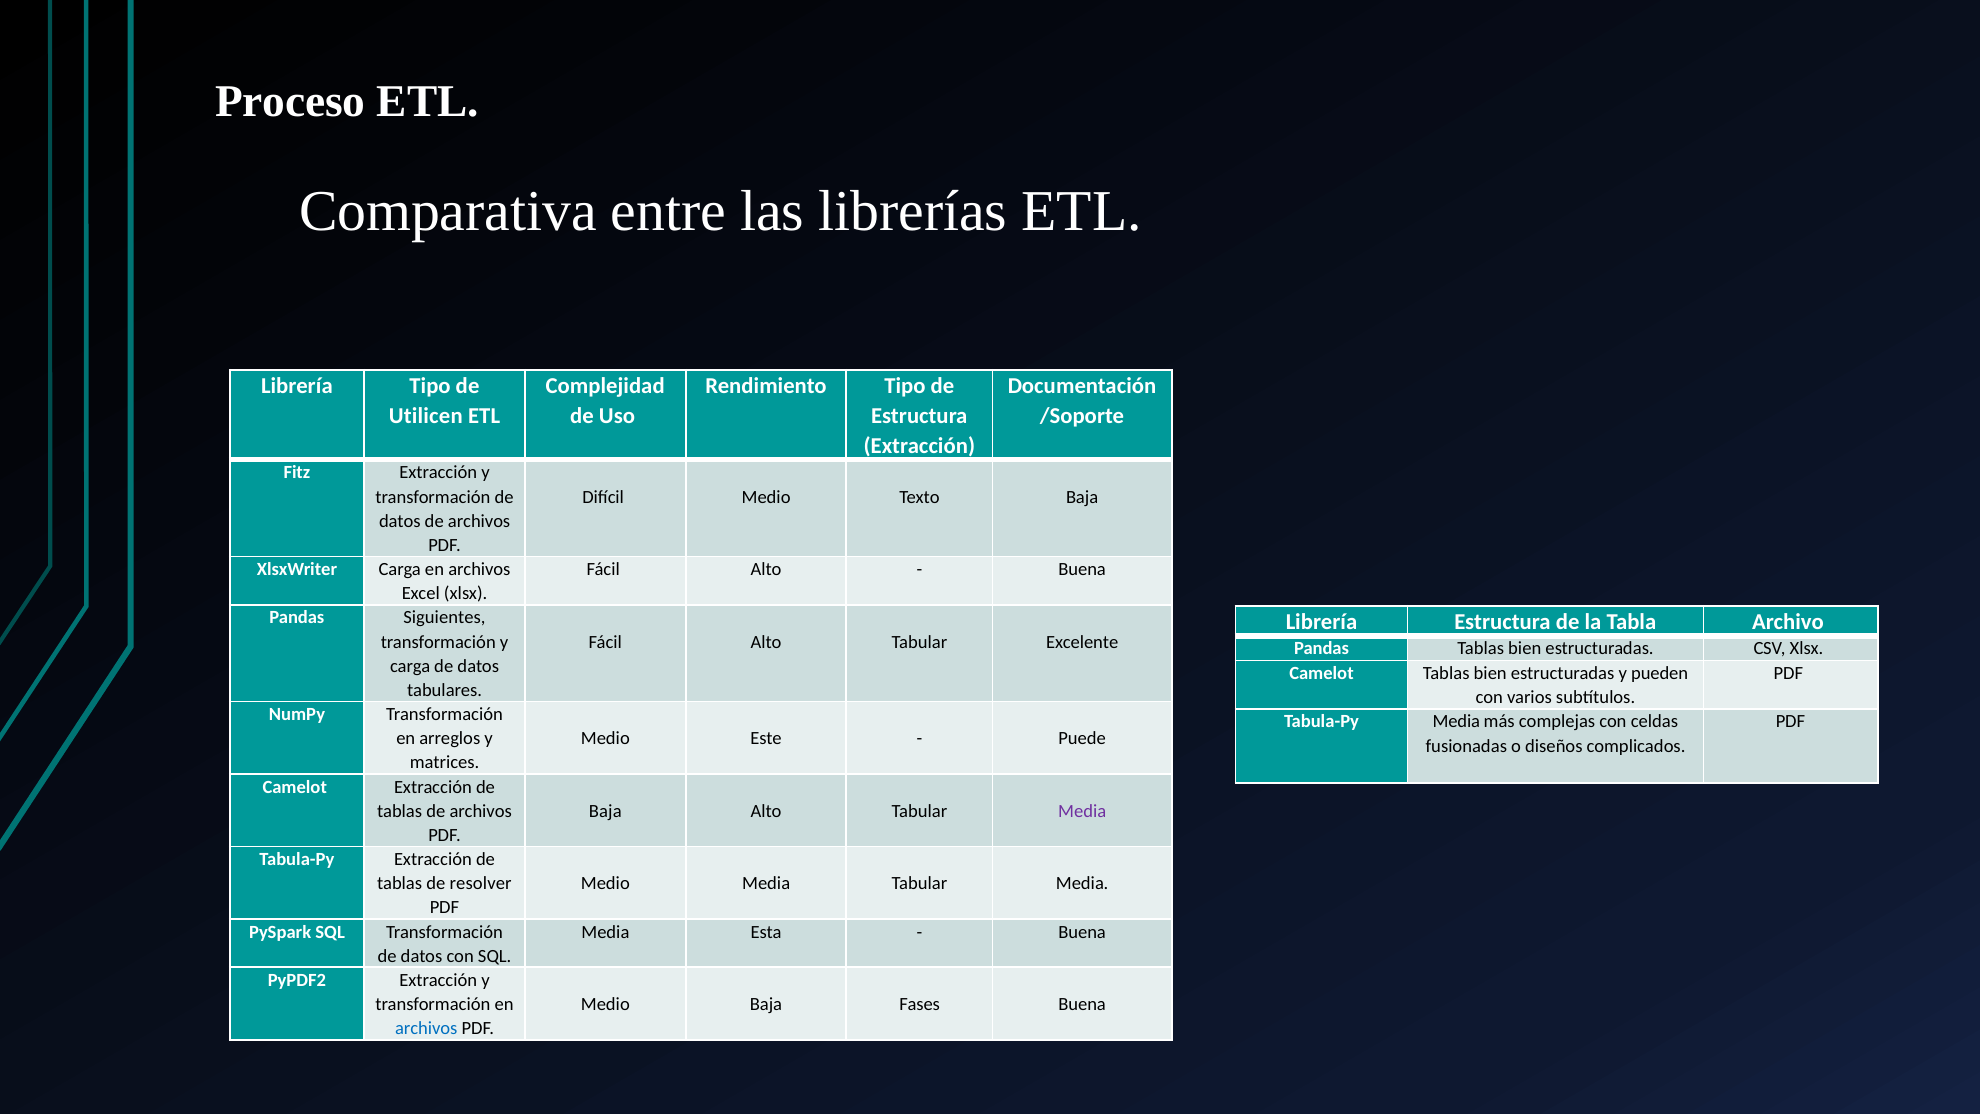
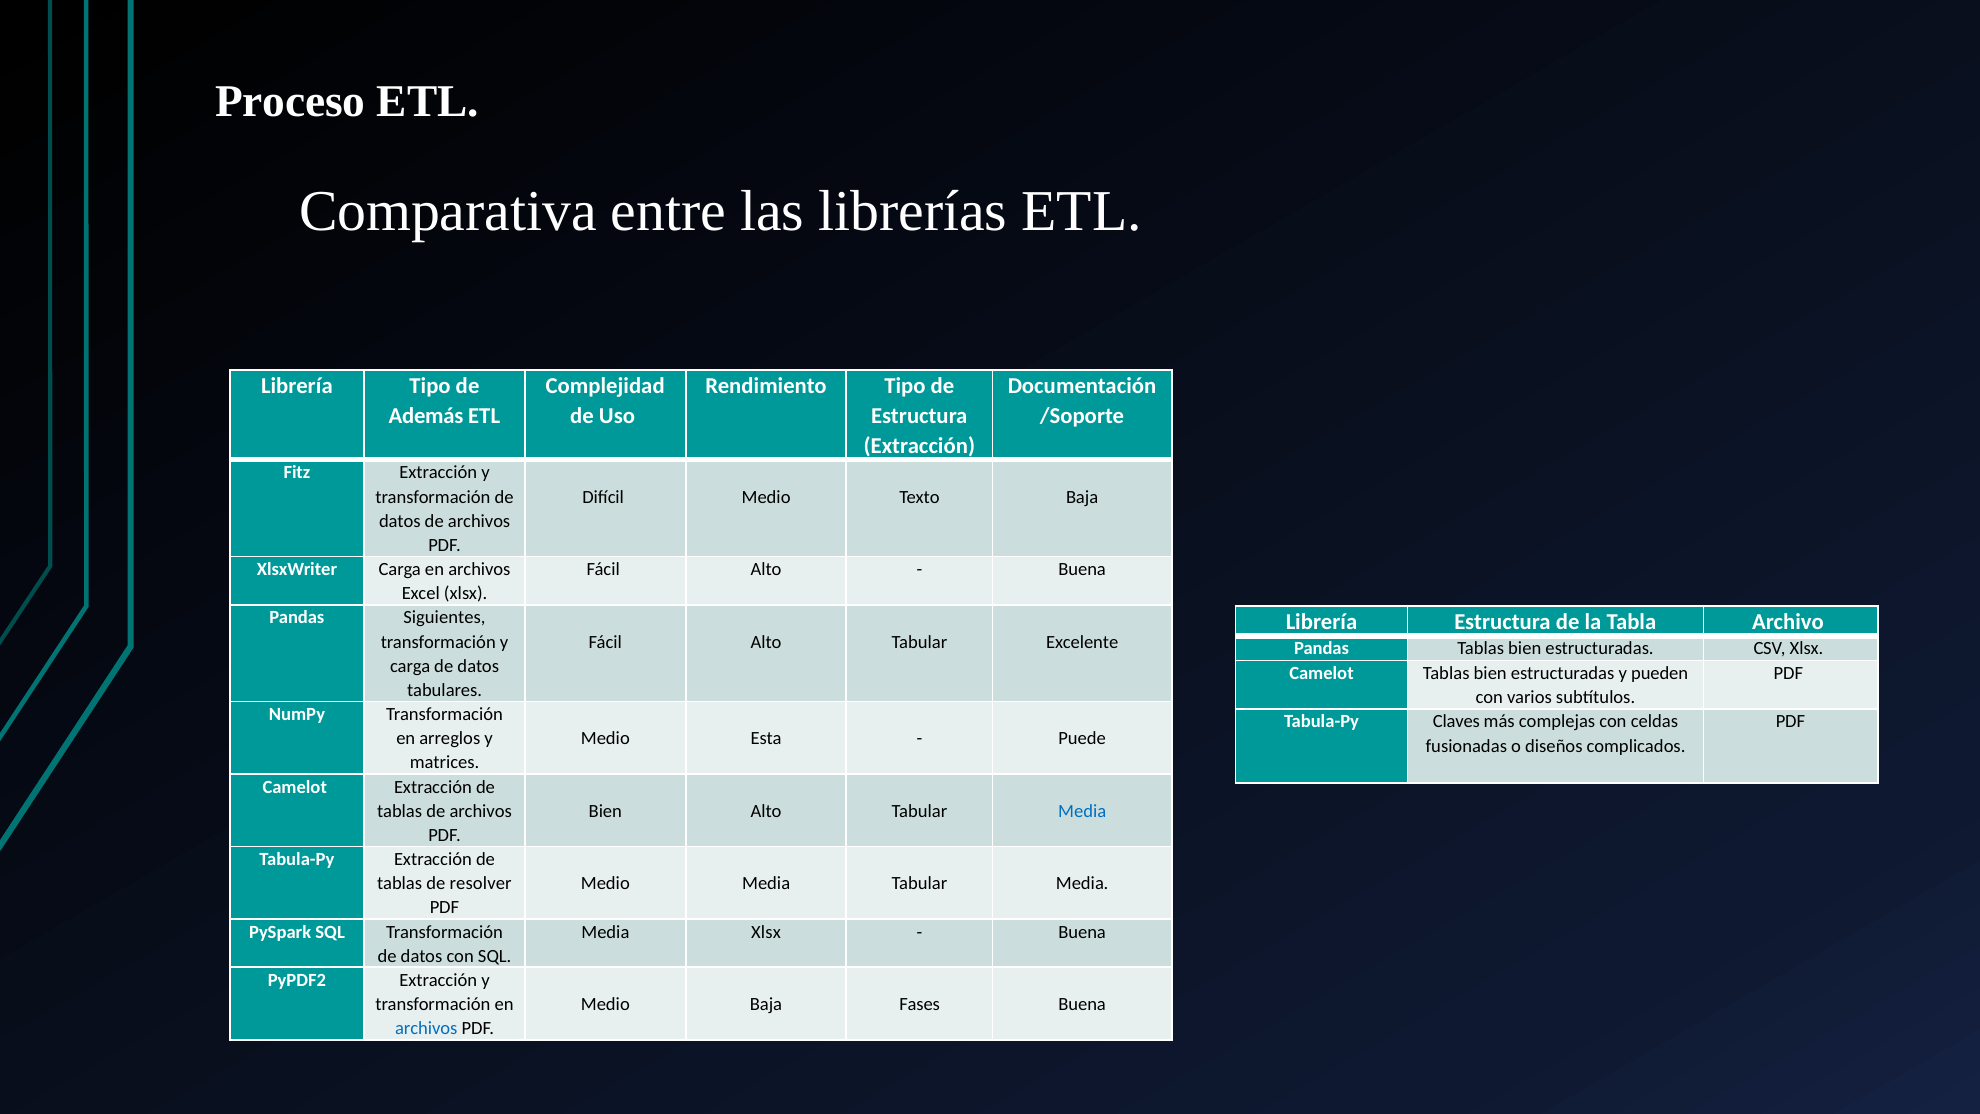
Utilicen: Utilicen -> Además
Tabula-Py Media: Media -> Claves
Este: Este -> Esta
Baja at (605, 811): Baja -> Bien
Media at (1082, 811) colour: purple -> blue
Media Esta: Esta -> Xlsx
